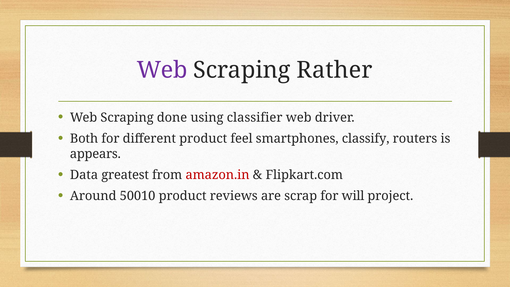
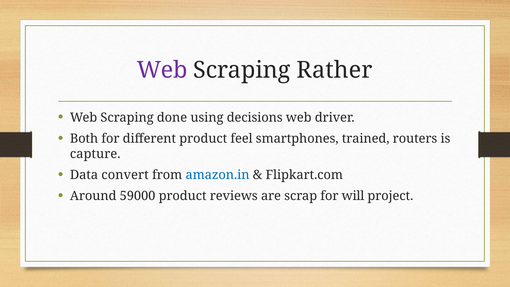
classifier: classifier -> decisions
classify: classify -> trained
appears: appears -> capture
greatest: greatest -> convert
amazon.in colour: red -> blue
50010: 50010 -> 59000
